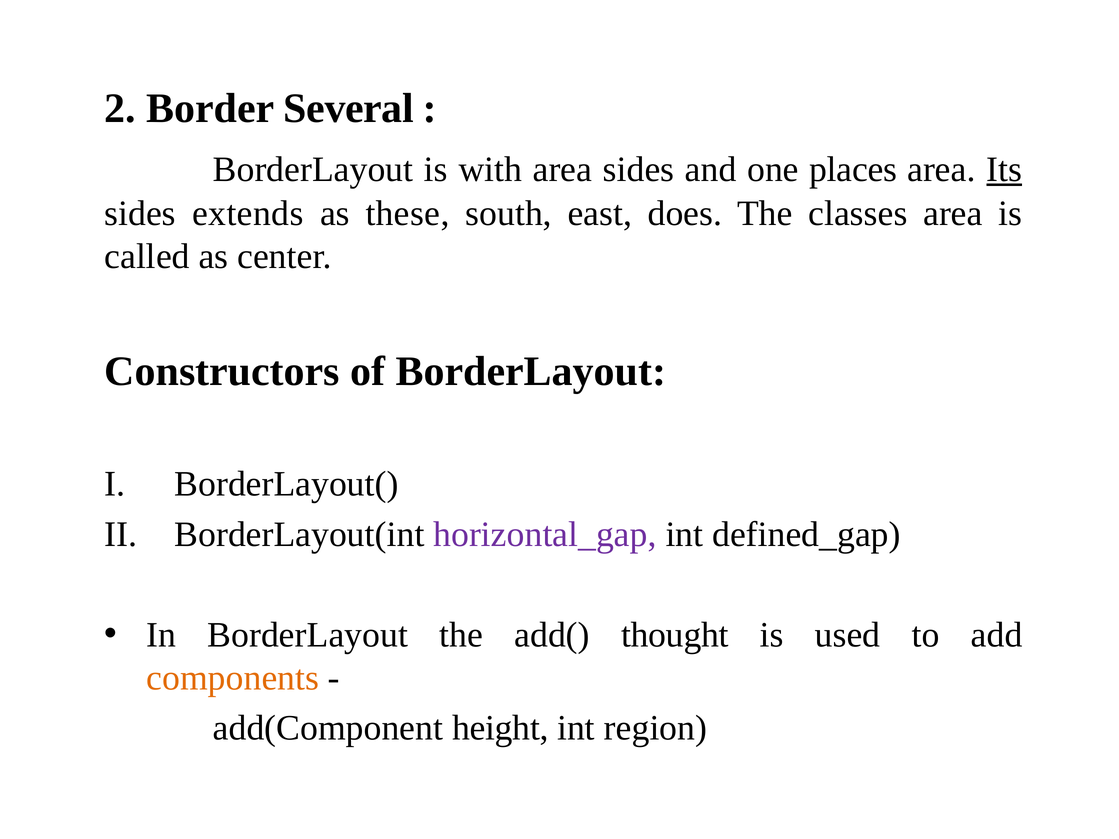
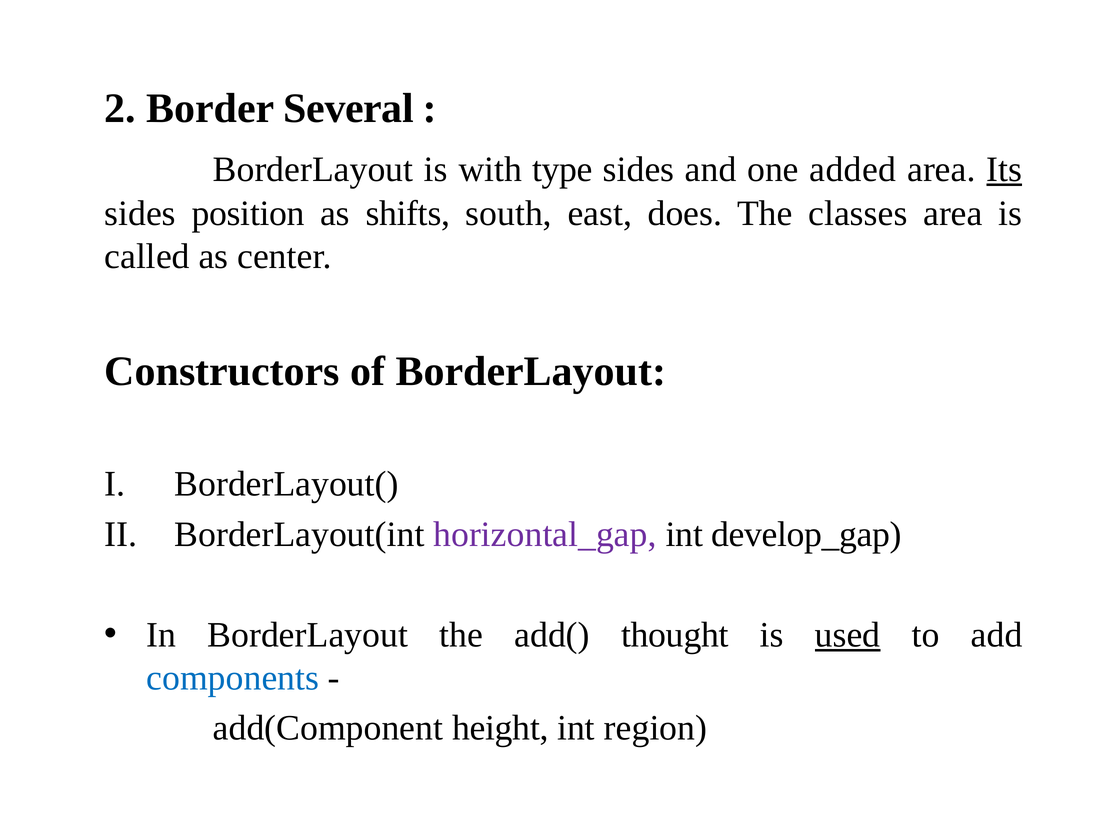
with area: area -> type
places: places -> added
extends: extends -> position
these: these -> shifts
defined_gap: defined_gap -> develop_gap
used underline: none -> present
components colour: orange -> blue
